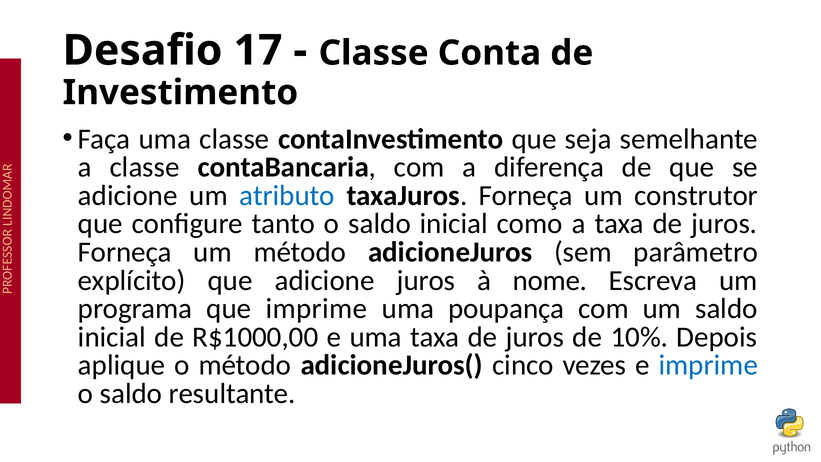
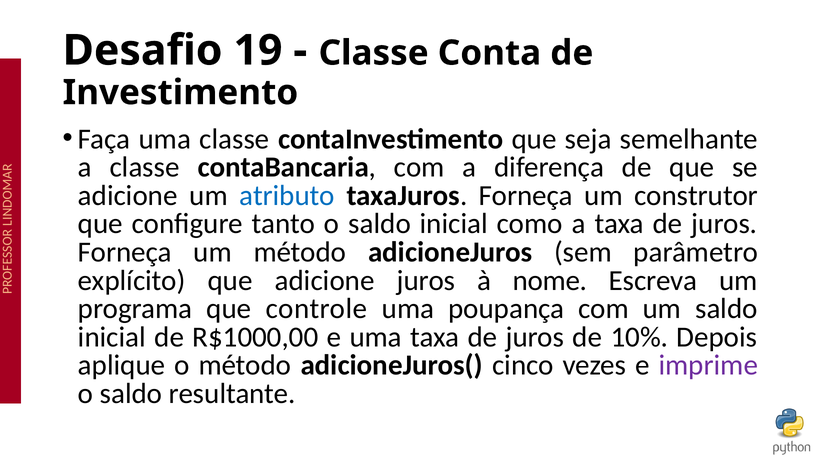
17: 17 -> 19
que imprime: imprime -> controle
imprime at (708, 365) colour: blue -> purple
